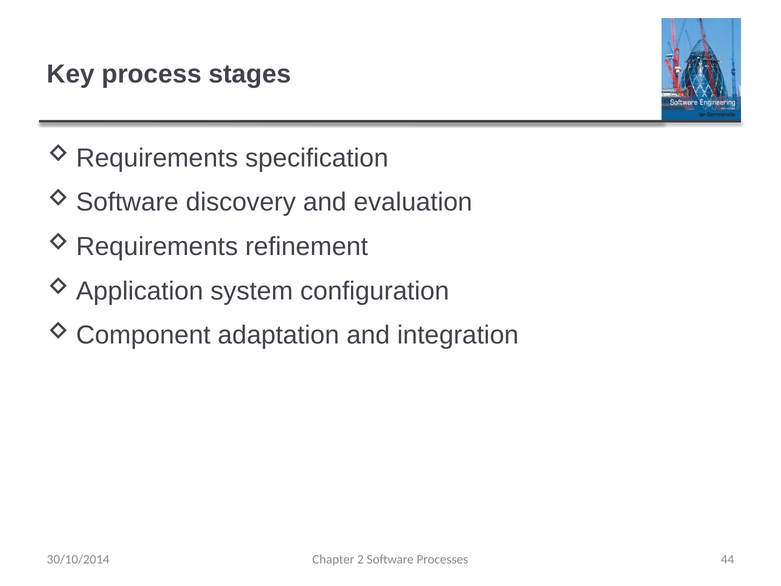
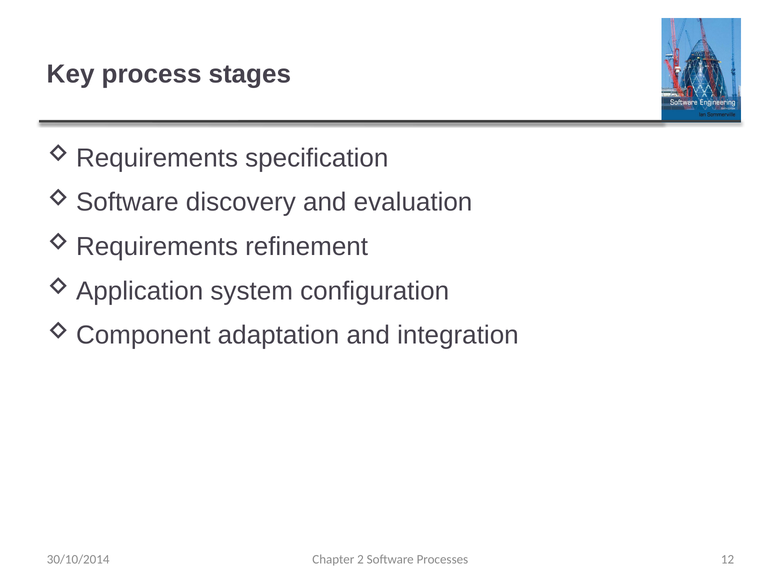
44: 44 -> 12
